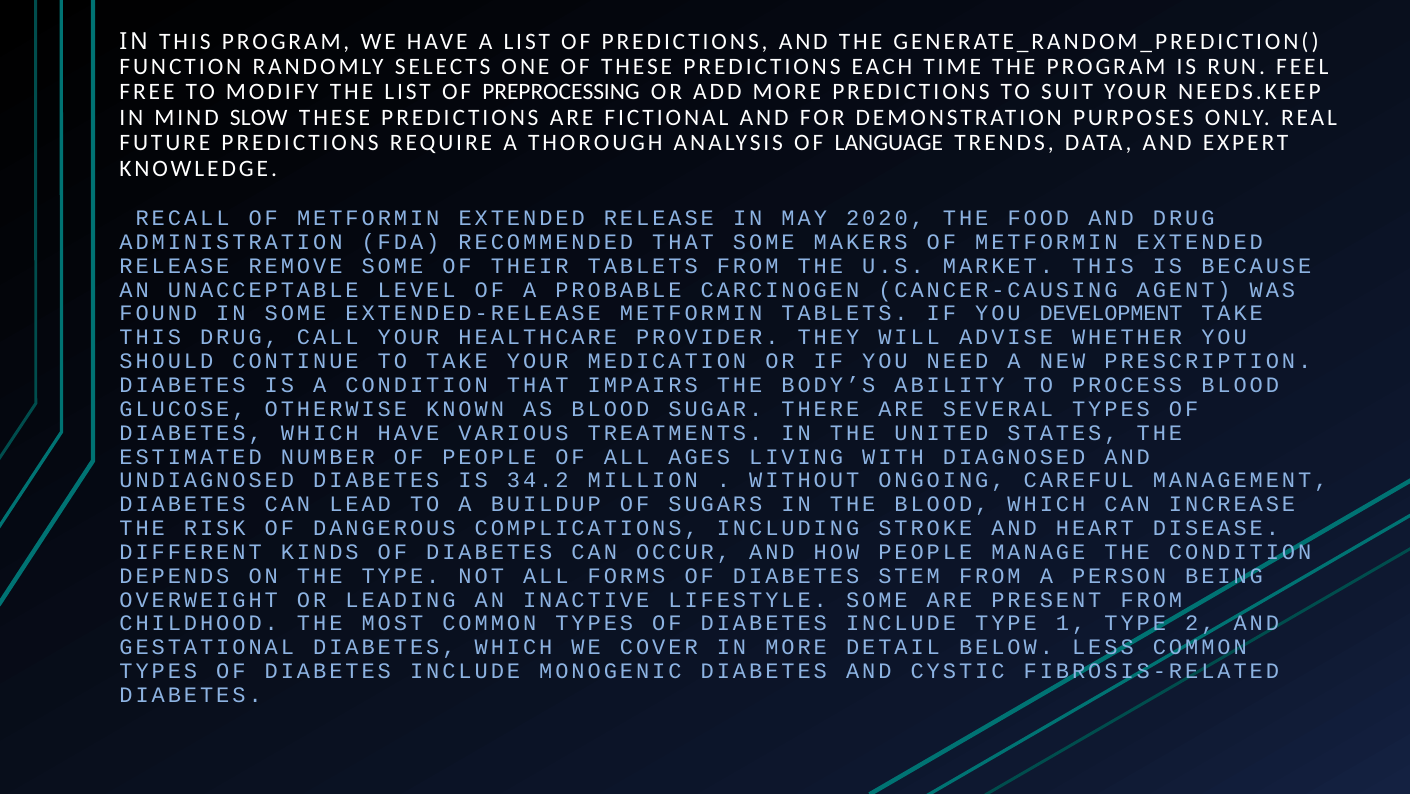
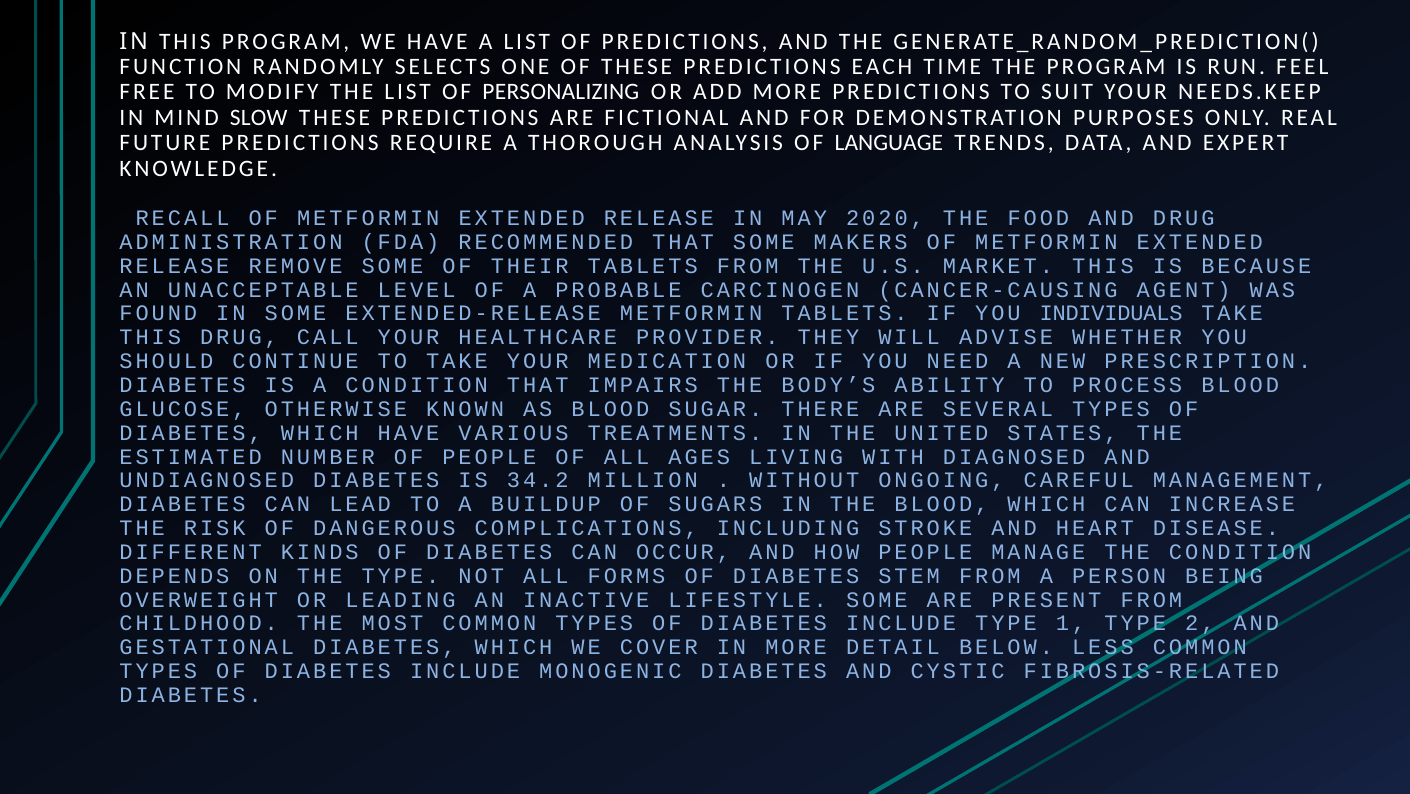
PREPROCESSING: PREPROCESSING -> PERSONALIZING
DEVELOPMENT: DEVELOPMENT -> INDIVIDUALS
